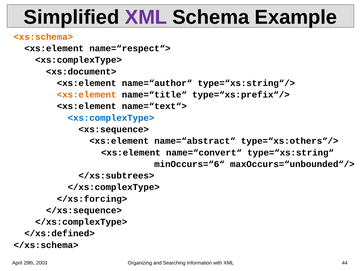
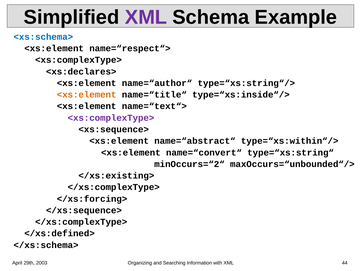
<xs:schema> colour: orange -> blue
<xs:document>: <xs:document> -> <xs:declares>
type=“xs:prefix“/>: type=“xs:prefix“/> -> type=“xs:inside“/>
<xs:complexType> at (111, 118) colour: blue -> purple
type=“xs:others“/>: type=“xs:others“/> -> type=“xs:within“/>
minOccurs=“6“: minOccurs=“6“ -> minOccurs=“2“
</xs:subtrees>: </xs:subtrees> -> </xs:existing>
